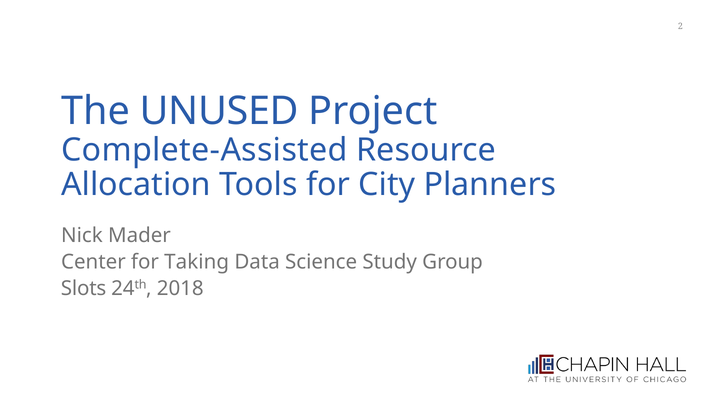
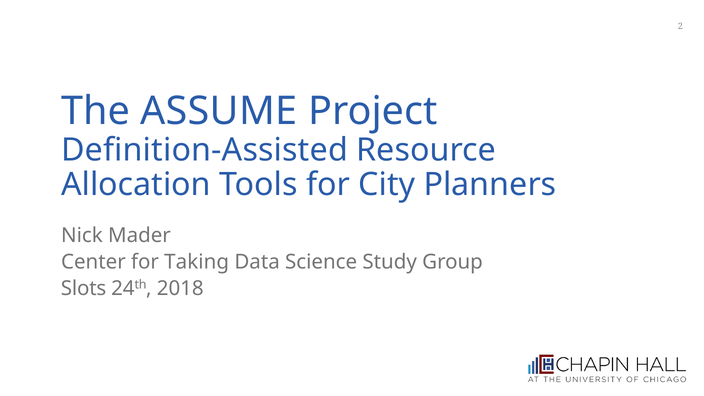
UNUSED: UNUSED -> ASSUME
Complete-Assisted: Complete-Assisted -> Definition-Assisted
